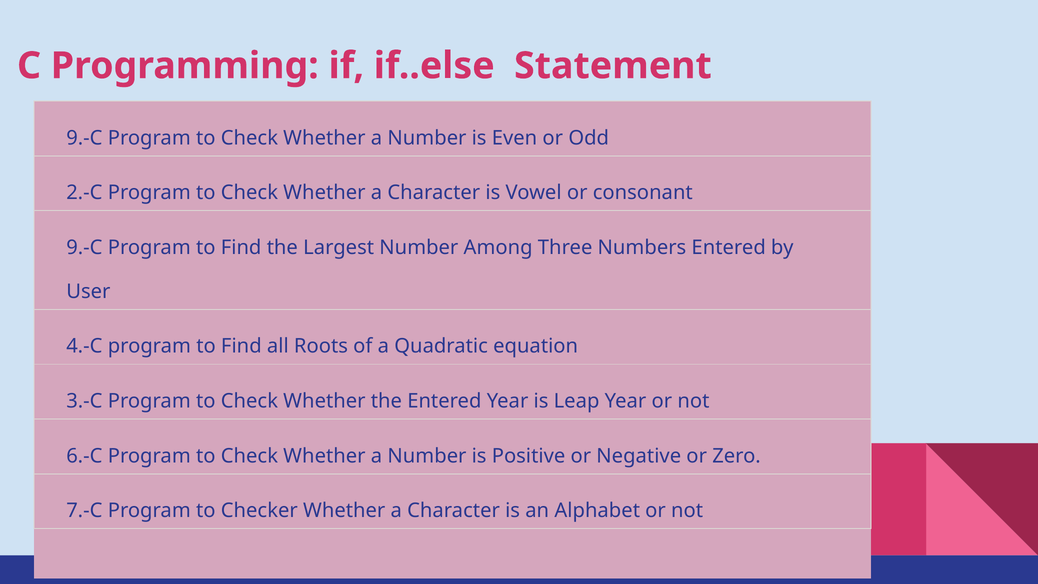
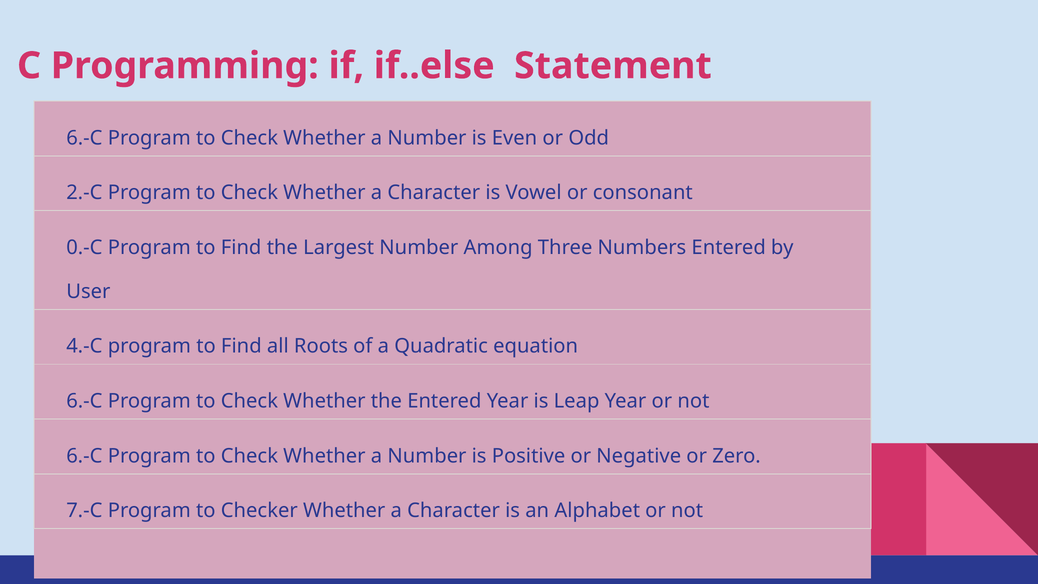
9.-C at (84, 138): 9.-C -> 6.-C
9.-C at (84, 247): 9.-C -> 0.-C
3.-C at (84, 401): 3.-C -> 6.-C
